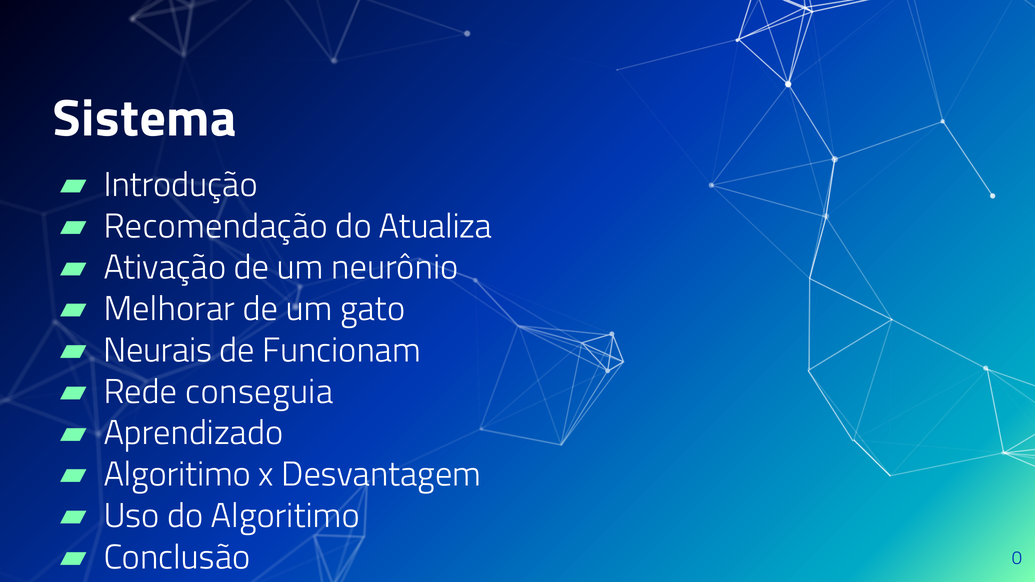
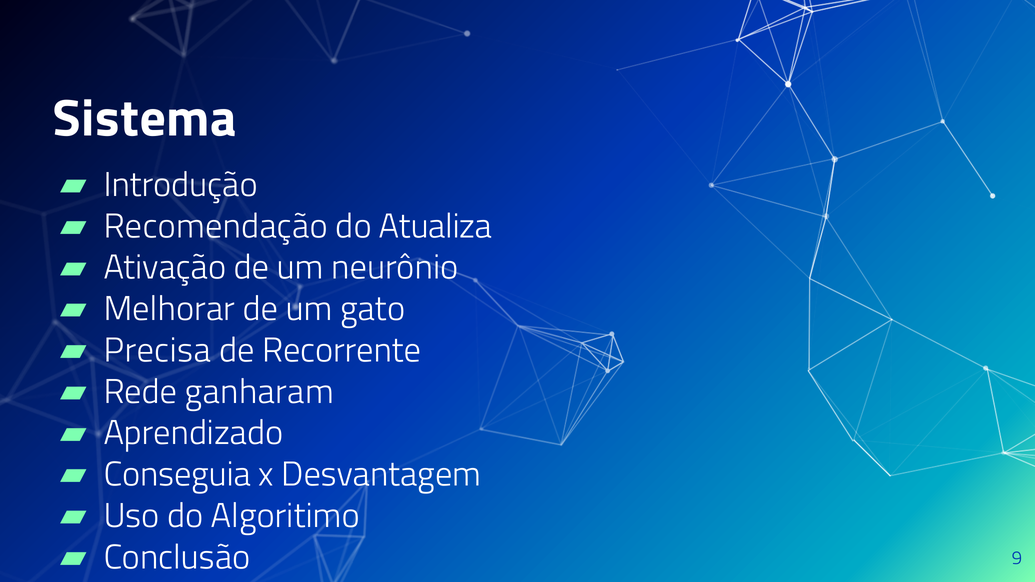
Neurais: Neurais -> Precisa
Funcionam: Funcionam -> Recorrente
conseguia: conseguia -> ganharam
Algoritimo at (177, 475): Algoritimo -> Conseguia
0: 0 -> 9
